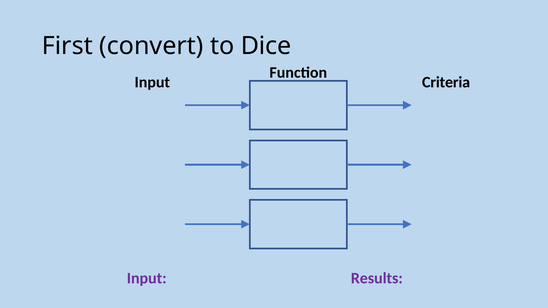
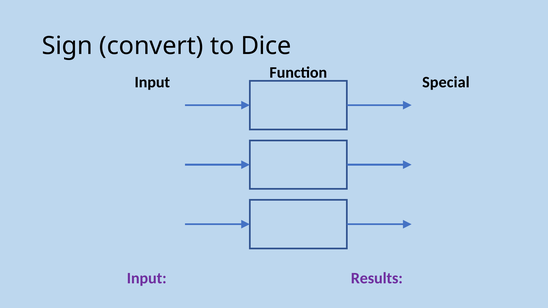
First: First -> Sign
Criteria: Criteria -> Special
